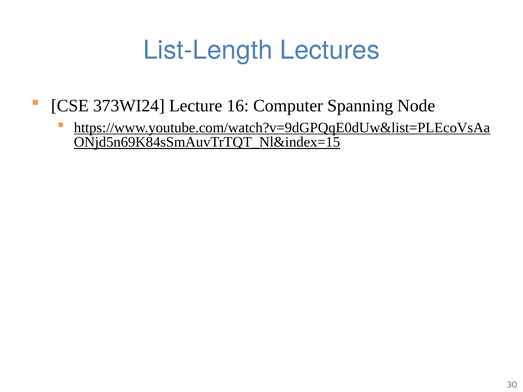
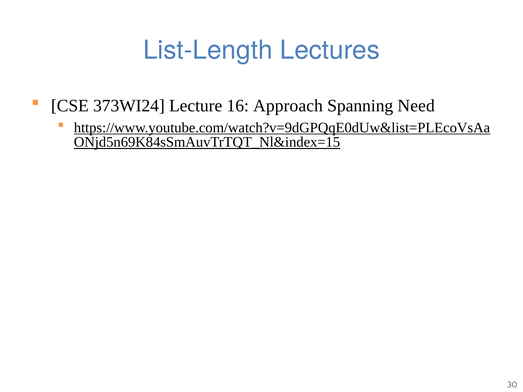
Computer: Computer -> Approach
Node: Node -> Need
